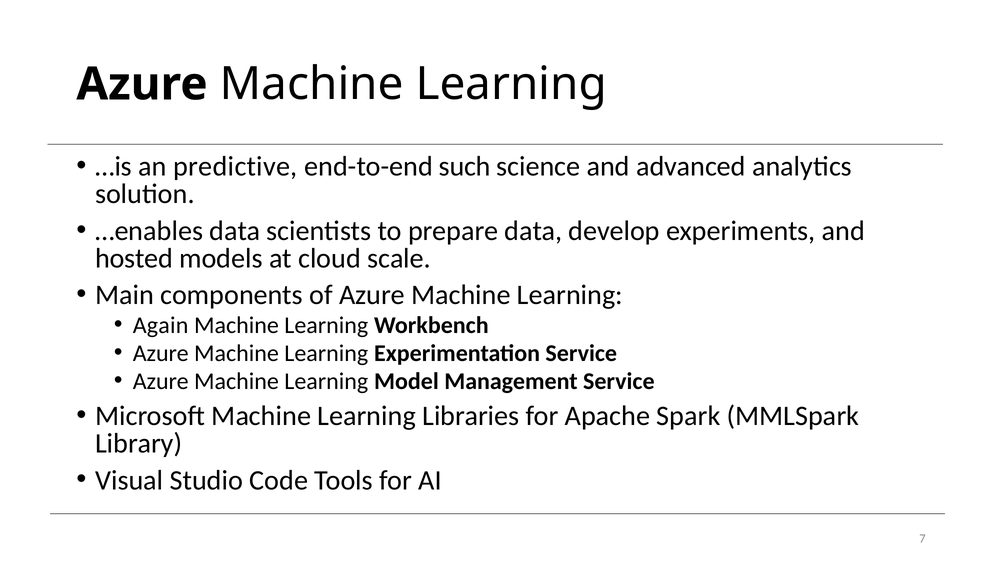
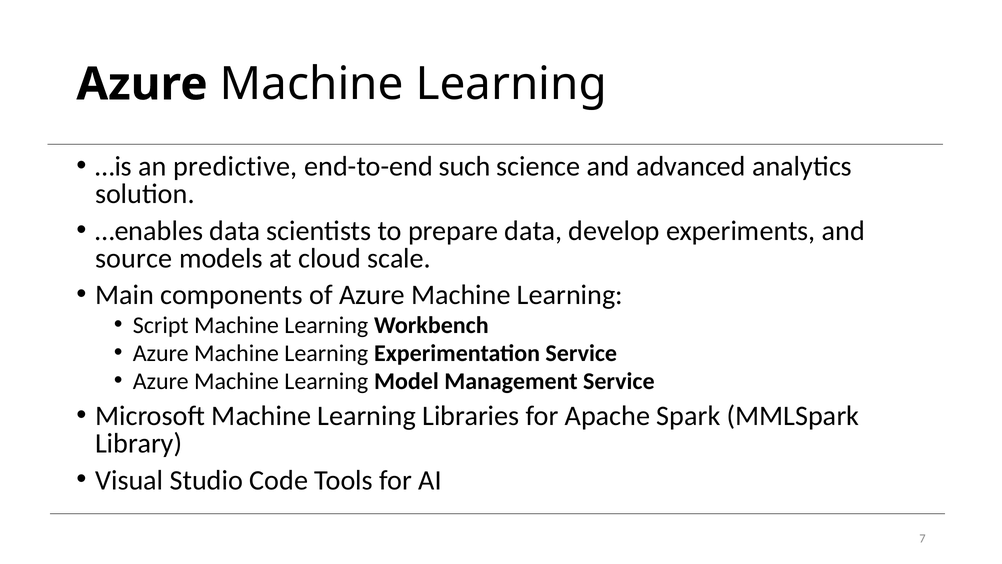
hosted: hosted -> source
Again: Again -> Script
